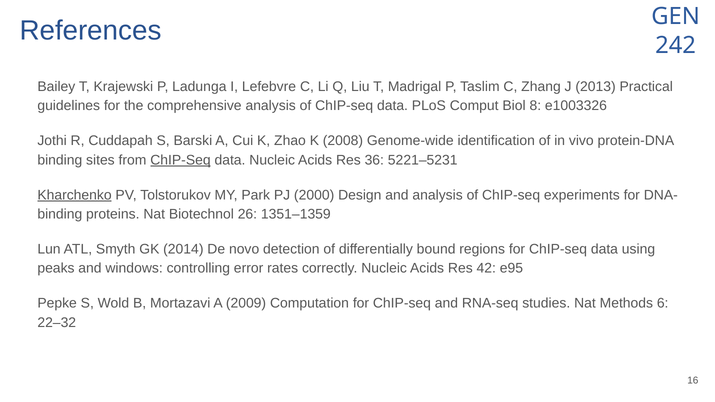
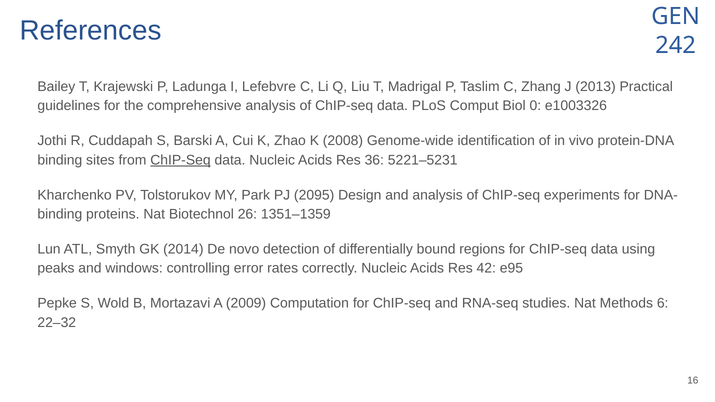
8: 8 -> 0
Kharchenko underline: present -> none
2000: 2000 -> 2095
